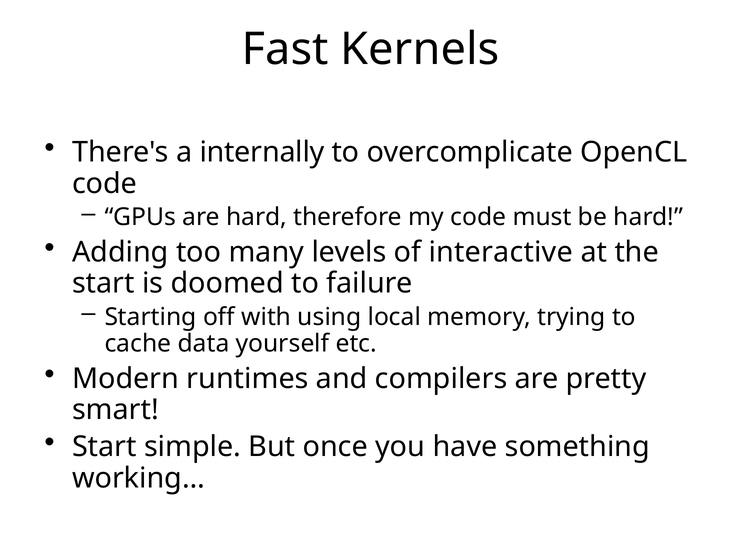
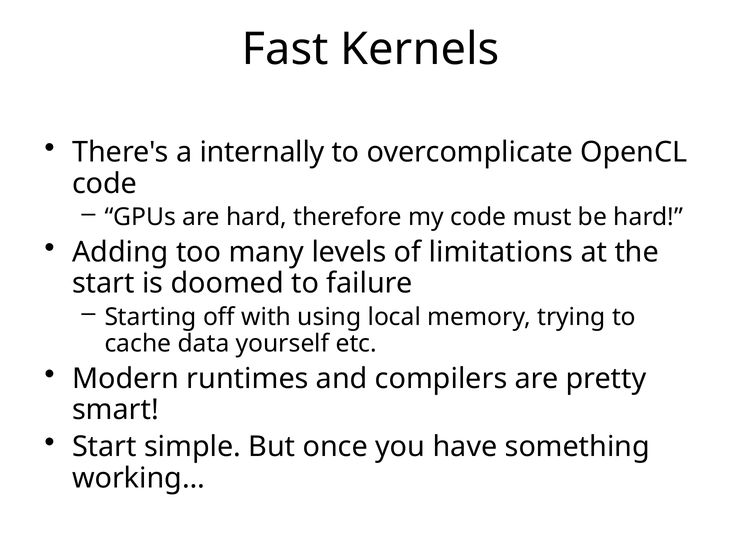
interactive: interactive -> limitations
